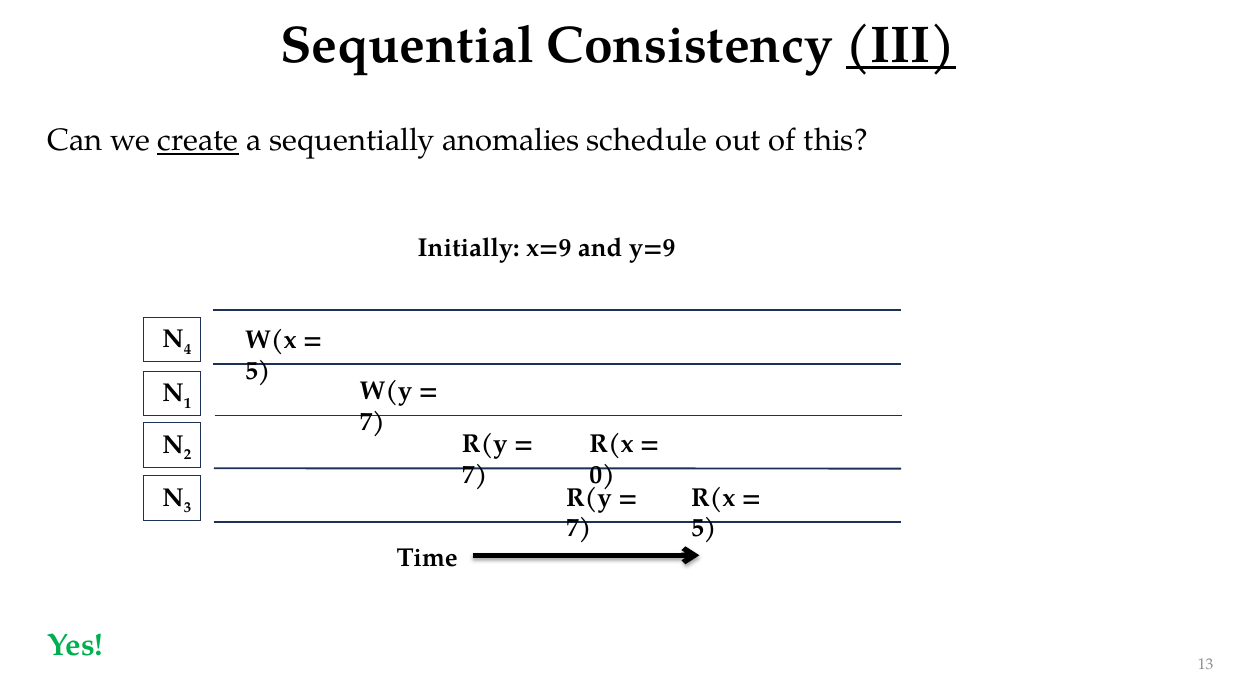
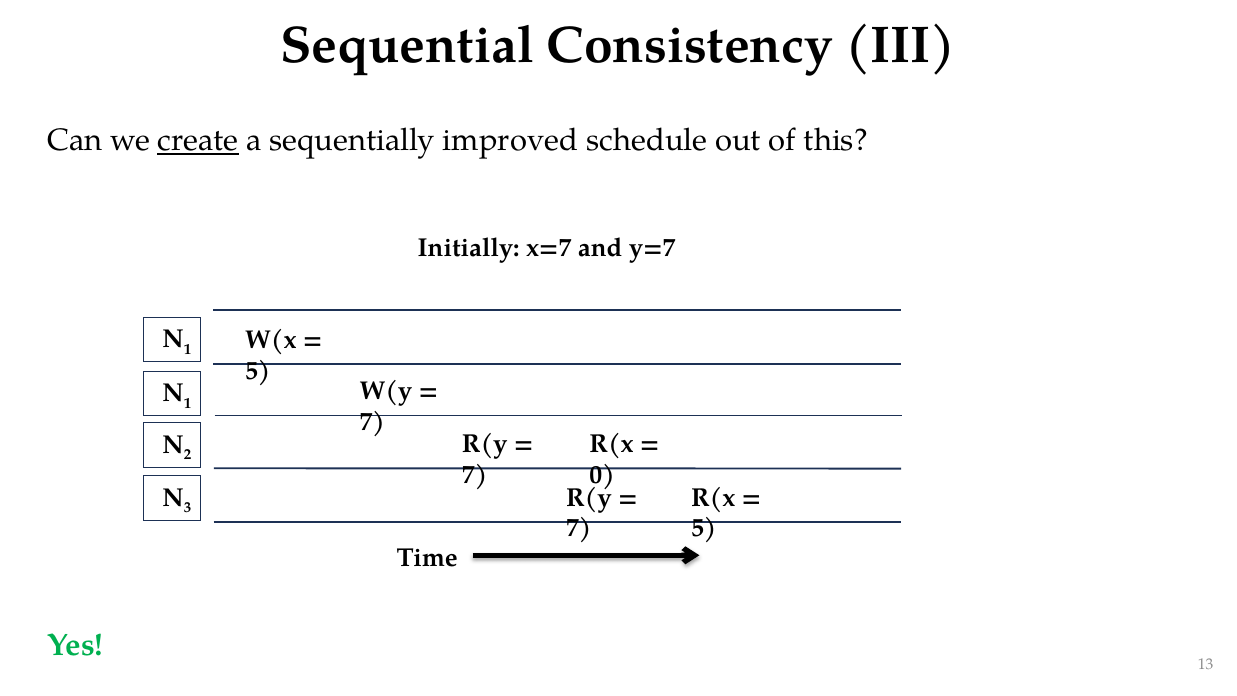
III underline: present -> none
anomalies: anomalies -> improved
x=9: x=9 -> x=7
y=9: y=9 -> y=7
4 at (188, 349): 4 -> 1
